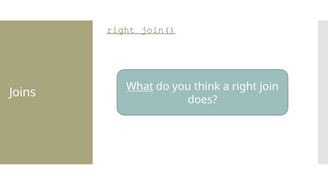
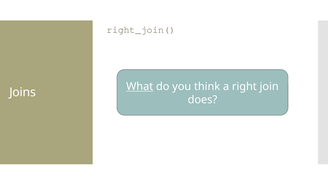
right_join( underline: present -> none
